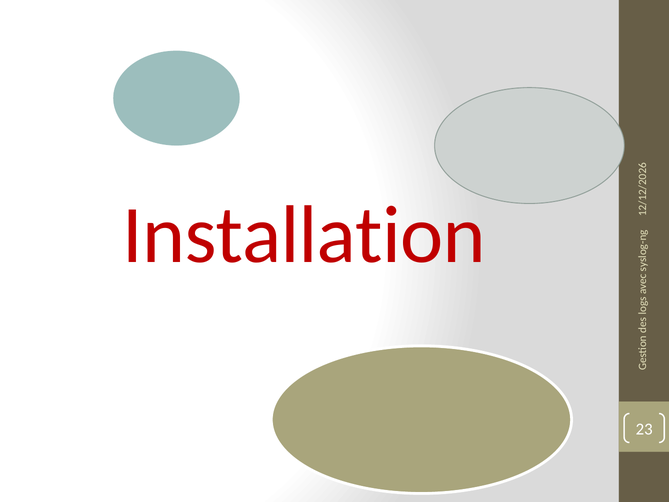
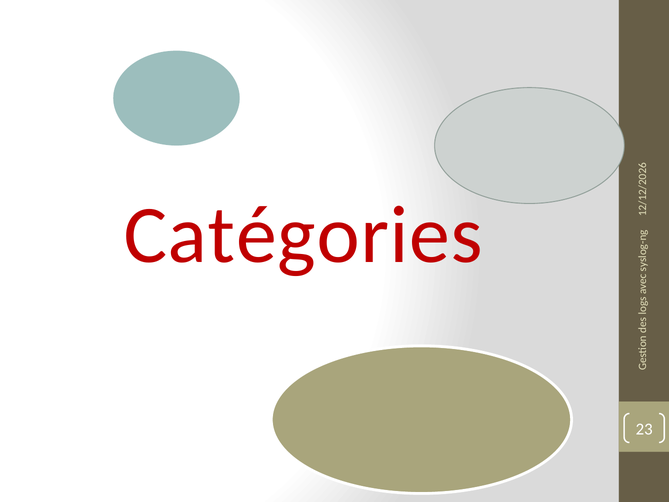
Installation: Installation -> Catégories
